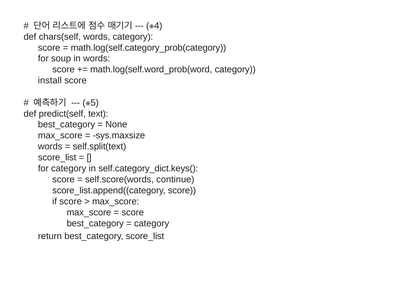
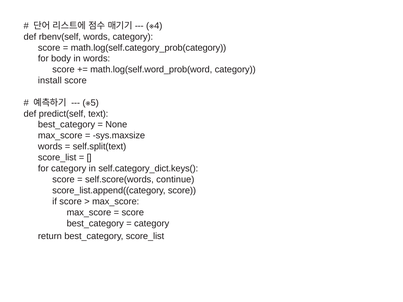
chars(self: chars(self -> rbenv(self
soup: soup -> body
